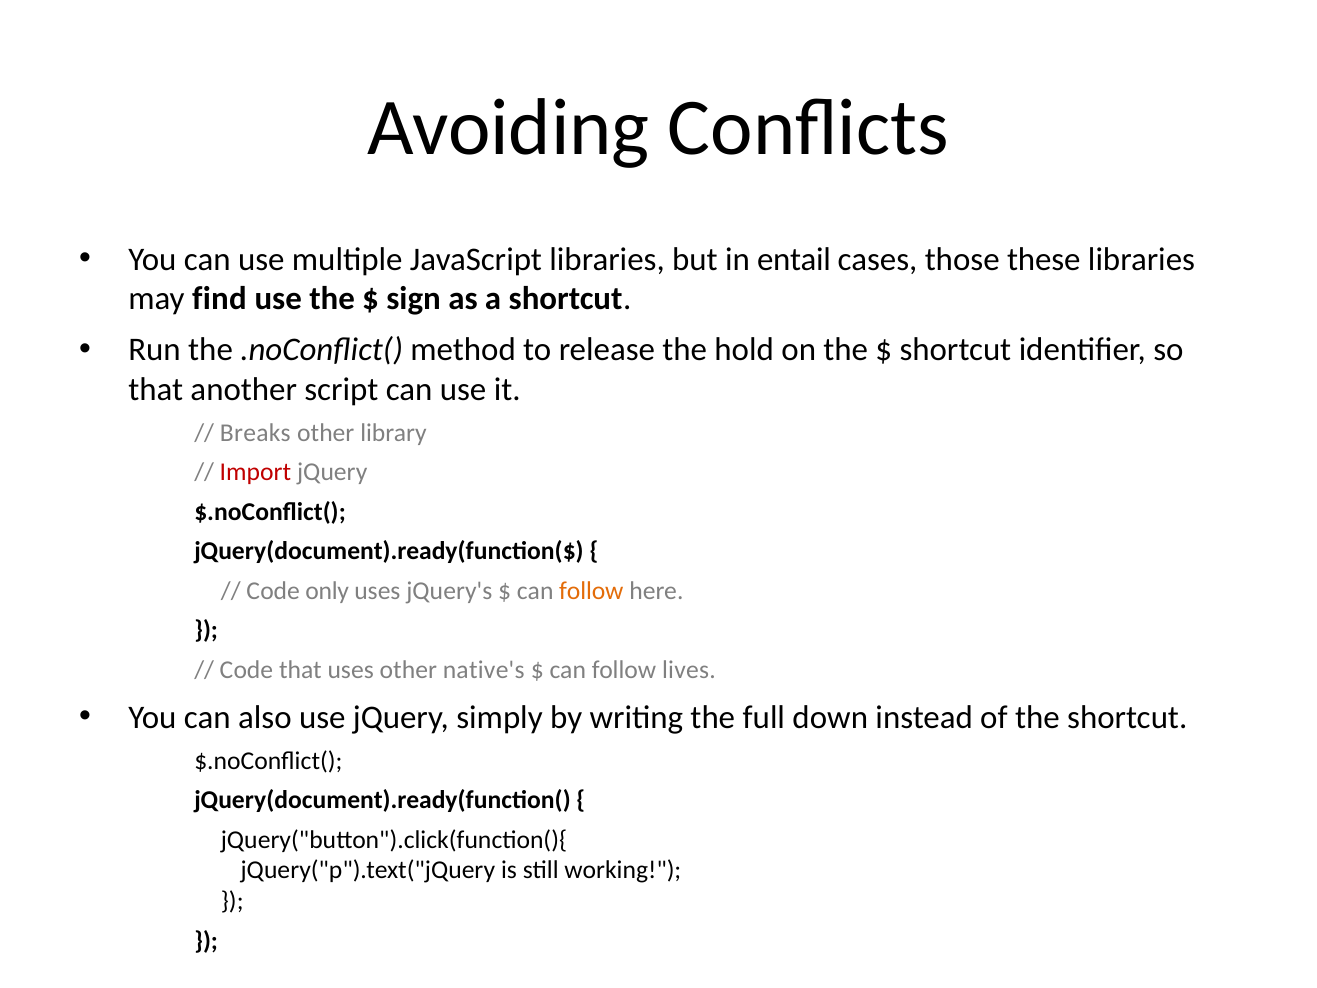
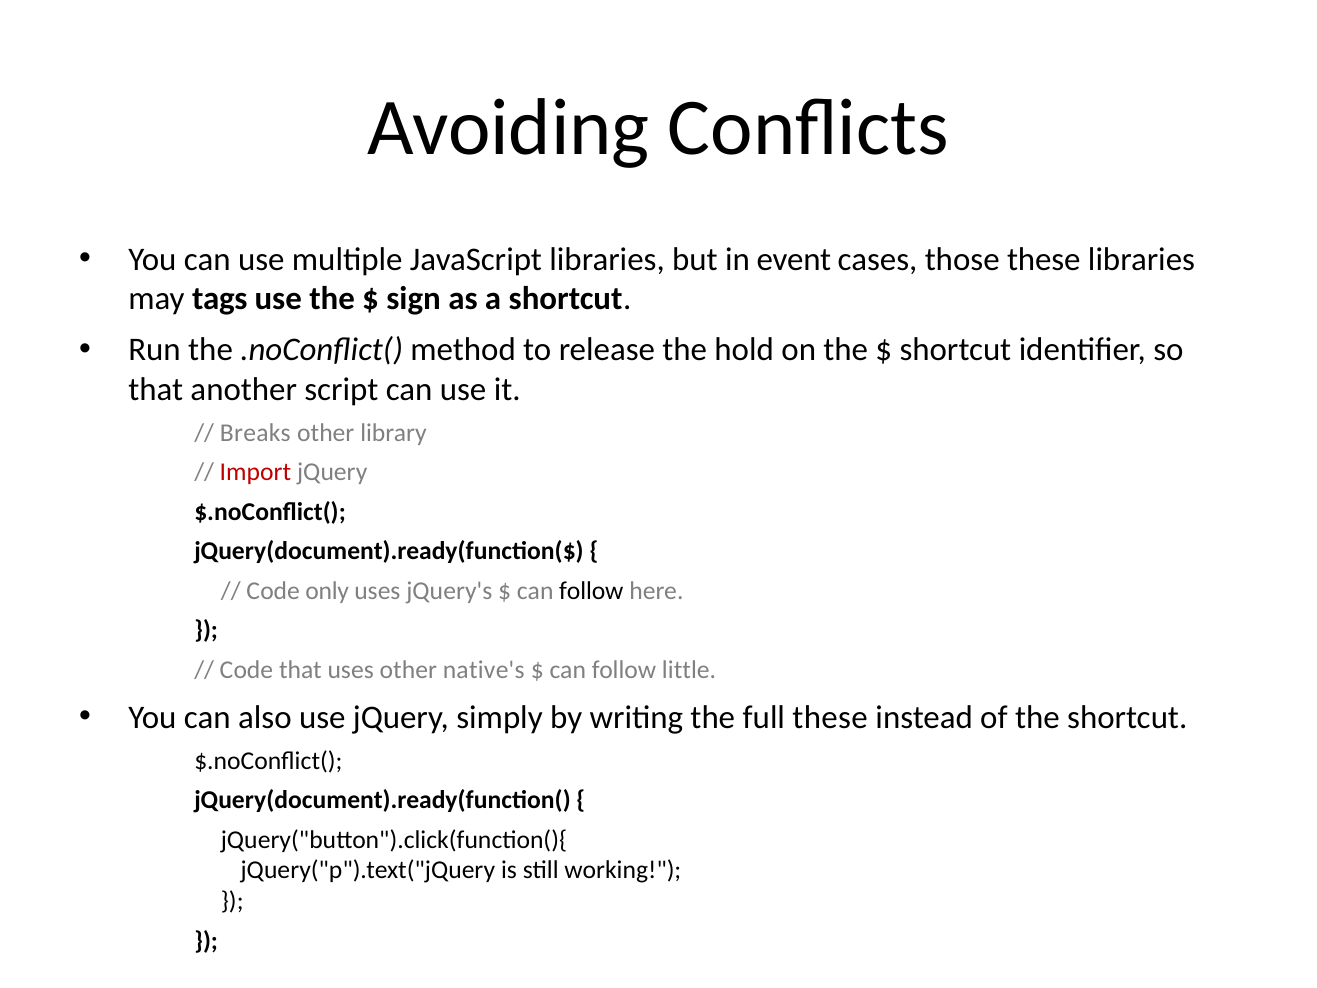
entail: entail -> event
find: find -> tags
follow at (591, 591) colour: orange -> black
lives: lives -> little
full down: down -> these
